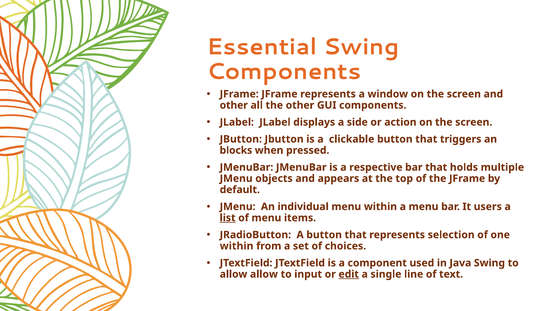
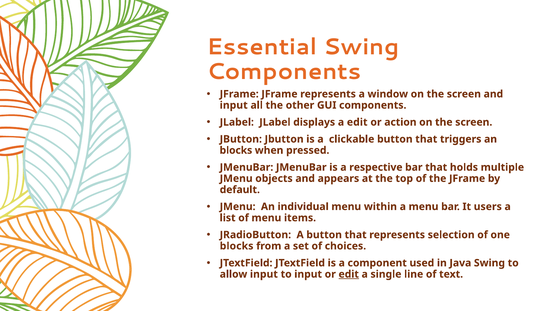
other at (234, 105): other -> input
a side: side -> edit
list underline: present -> none
within at (237, 247): within -> blocks
allow allow: allow -> input
